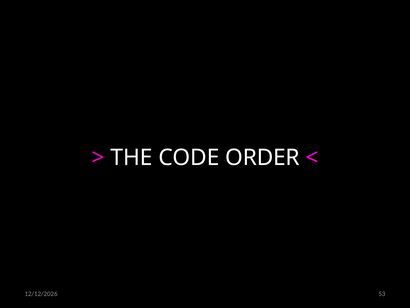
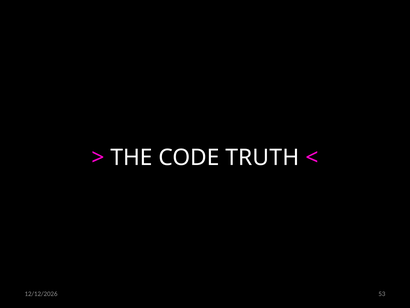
ORDER: ORDER -> TRUTH
